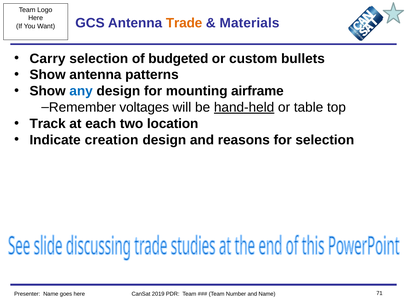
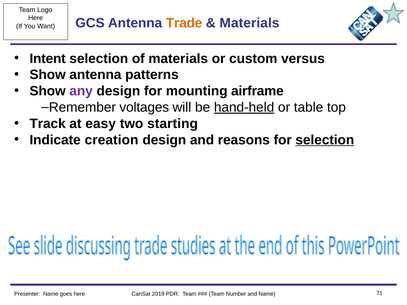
Carry: Carry -> Intent
of budgeted: budgeted -> materials
bullets: bullets -> versus
any colour: blue -> purple
each: each -> easy
location: location -> starting
selection at (325, 140) underline: none -> present
